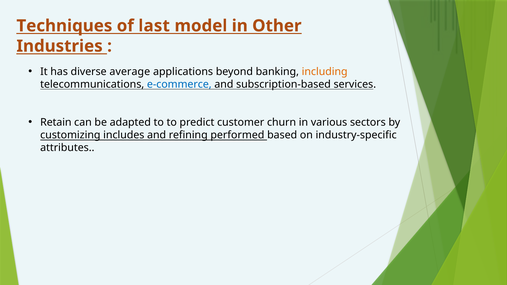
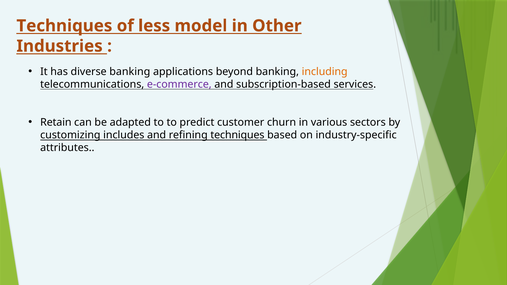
last: last -> less
diverse average: average -> banking
e-commerce colour: blue -> purple
refining performed: performed -> techniques
